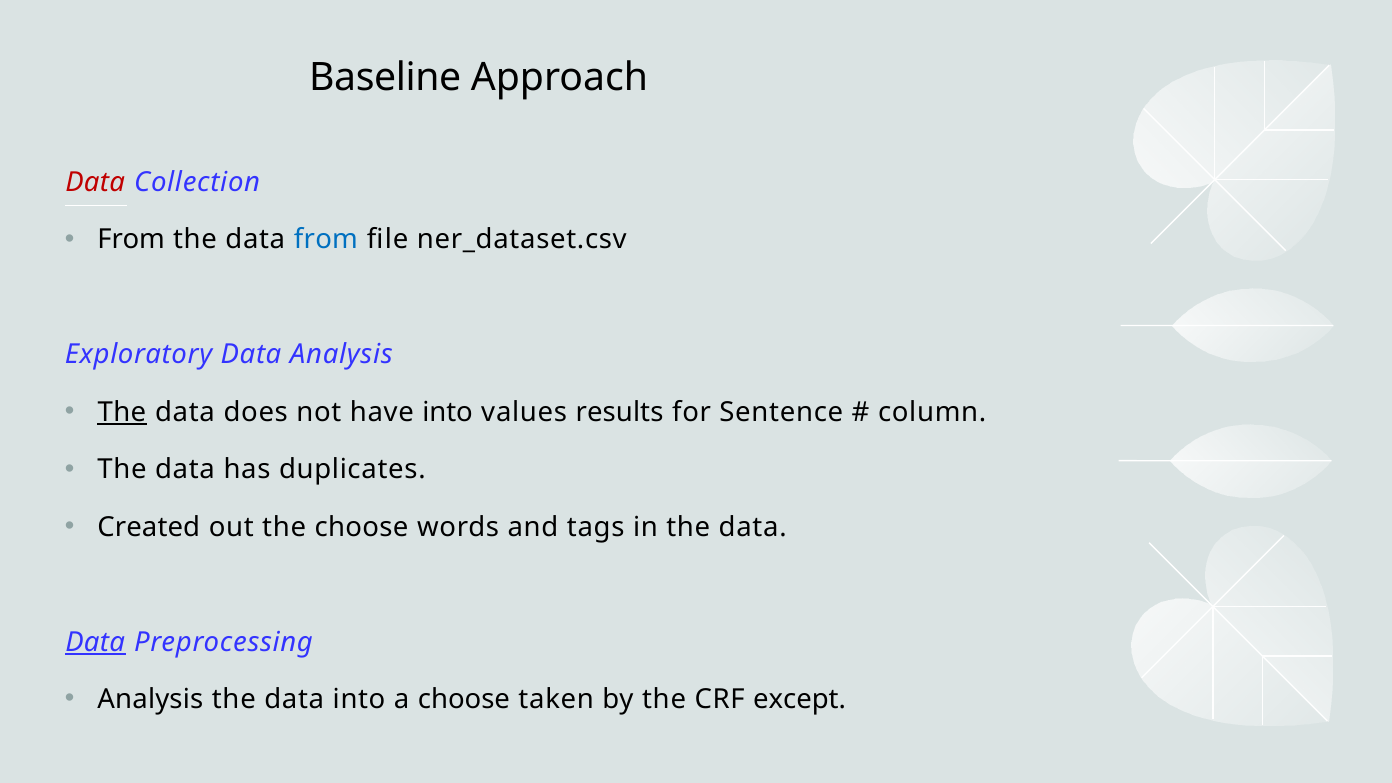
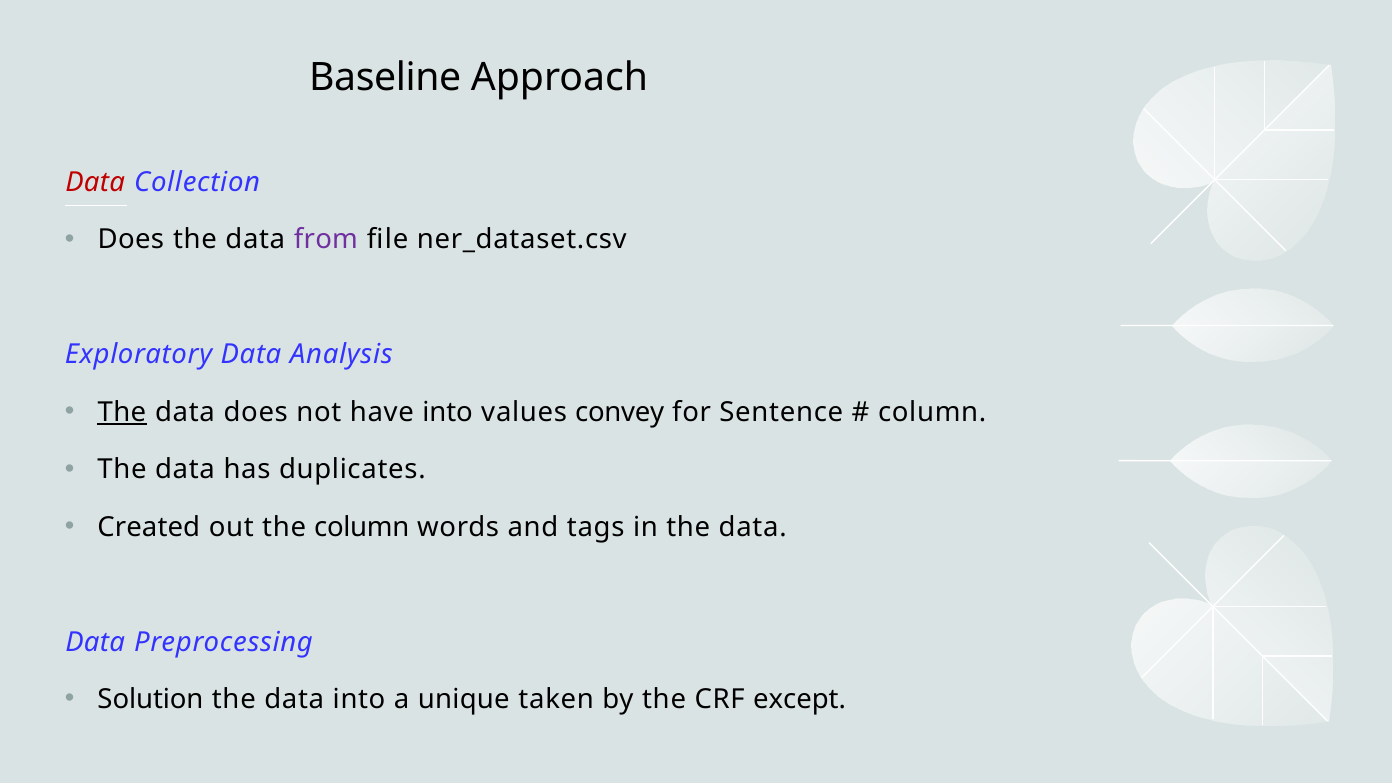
From at (131, 240): From -> Does
from at (326, 240) colour: blue -> purple
results: results -> convey
the choose: choose -> column
Data at (95, 642) underline: present -> none
Analysis at (150, 700): Analysis -> Solution
a choose: choose -> unique
